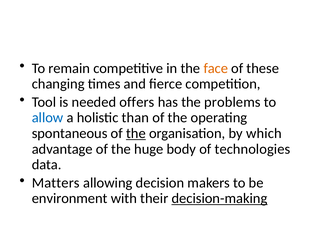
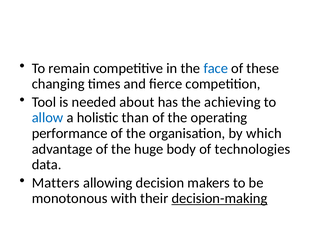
face colour: orange -> blue
offers: offers -> about
problems: problems -> achieving
spontaneous: spontaneous -> performance
the at (136, 134) underline: present -> none
environment: environment -> monotonous
